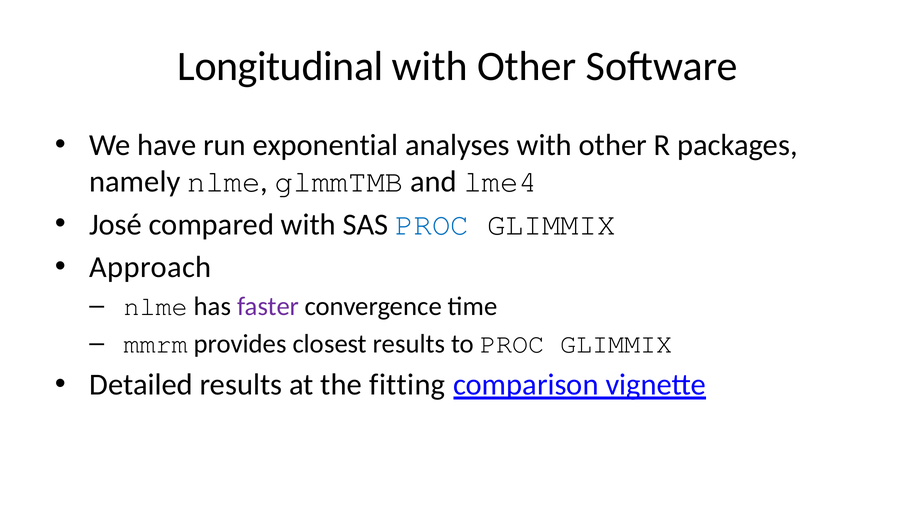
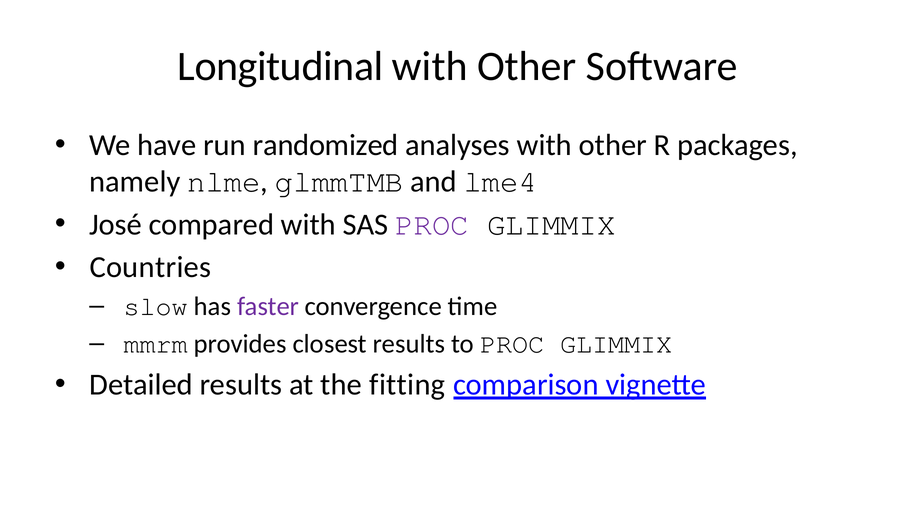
exponential: exponential -> randomized
PROC at (432, 225) colour: blue -> purple
Approach: Approach -> Countries
nlme at (156, 307): nlme -> slow
